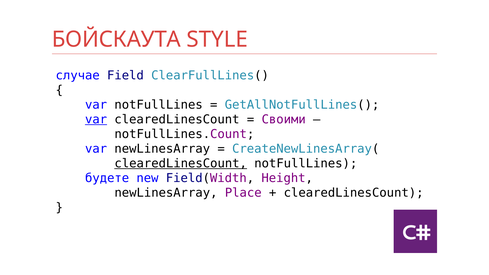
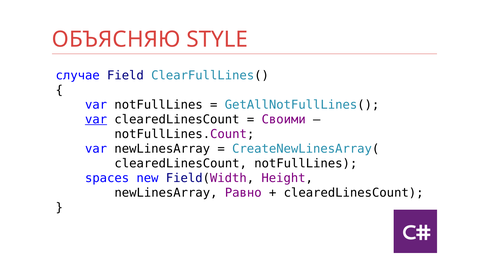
БОЙСКАУТА: БОЙСКАУТА -> ОБЪЯСНЯЮ
clearedLinesCount at (181, 163) underline: present -> none
будете: будете -> spaces
Place: Place -> Равно
